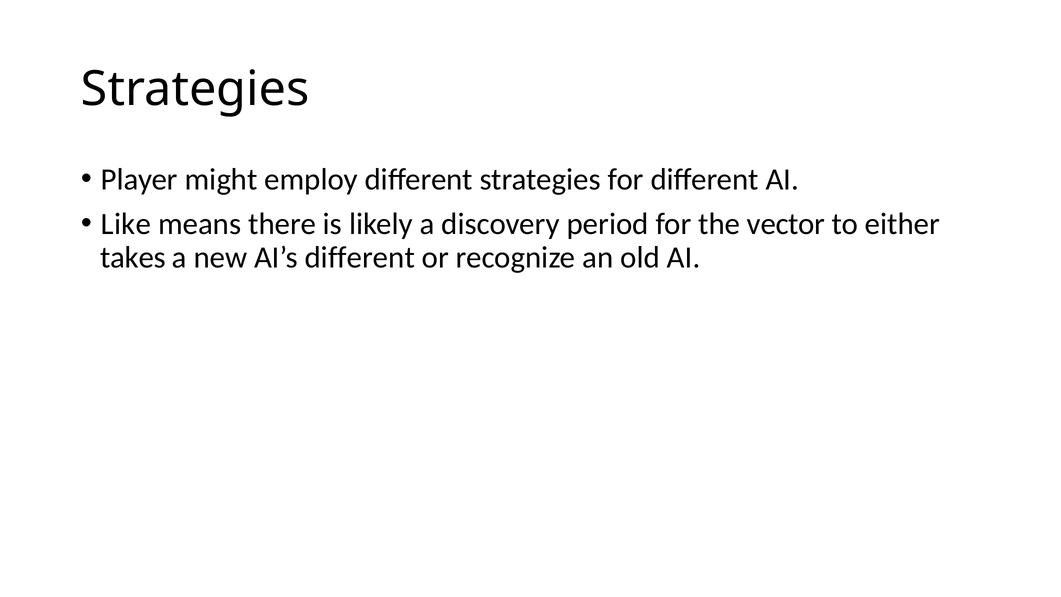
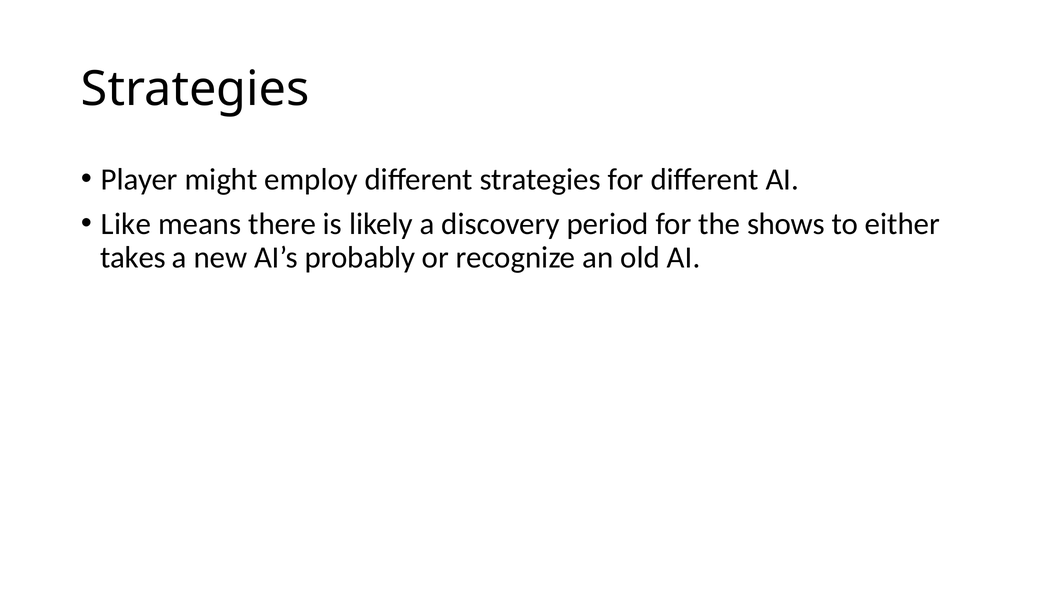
vector: vector -> shows
AI’s different: different -> probably
